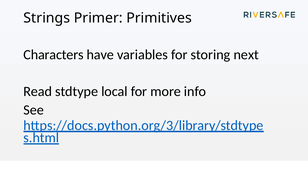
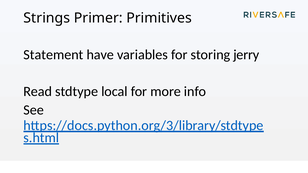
Characters: Characters -> Statement
next: next -> jerry
